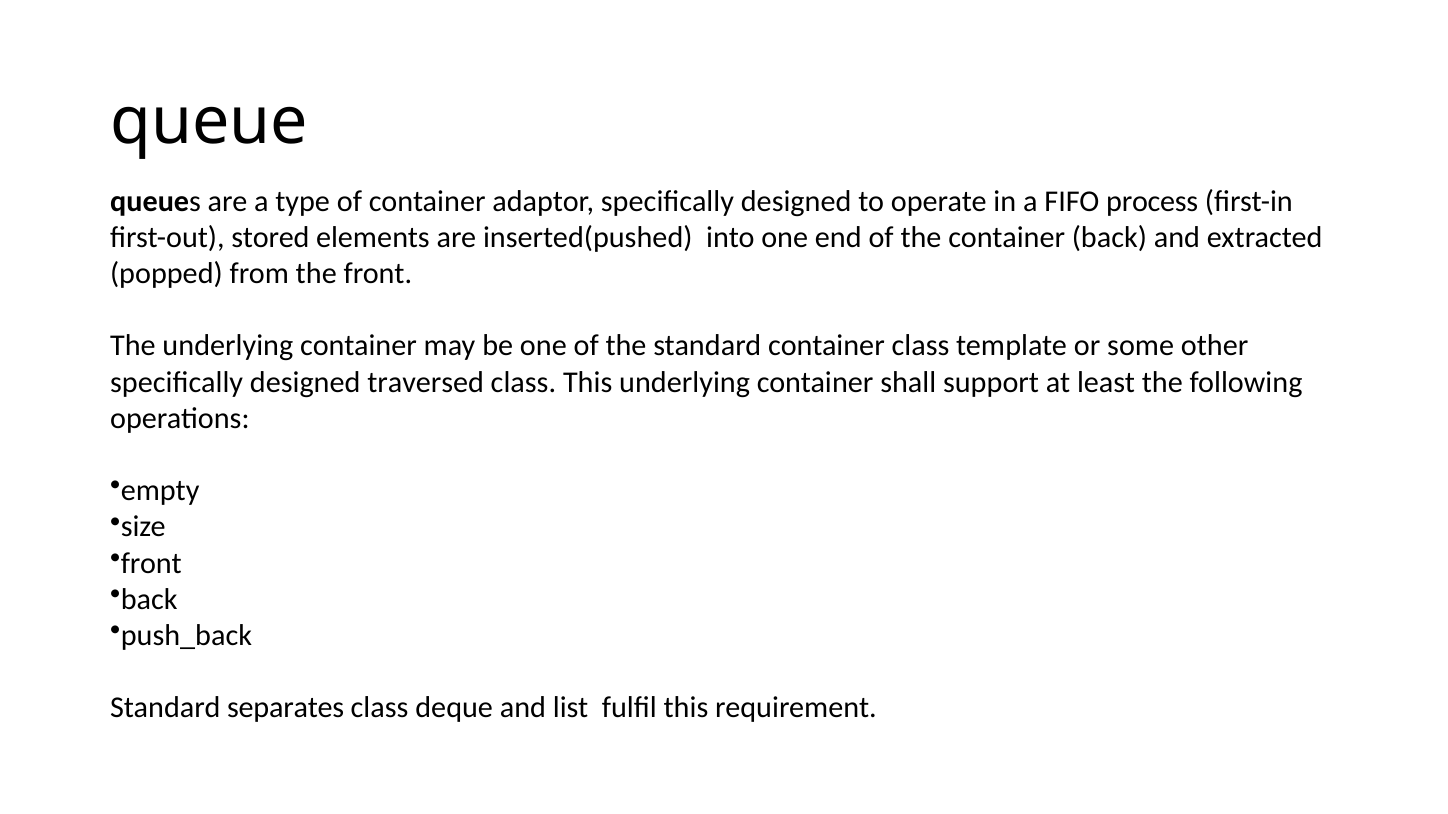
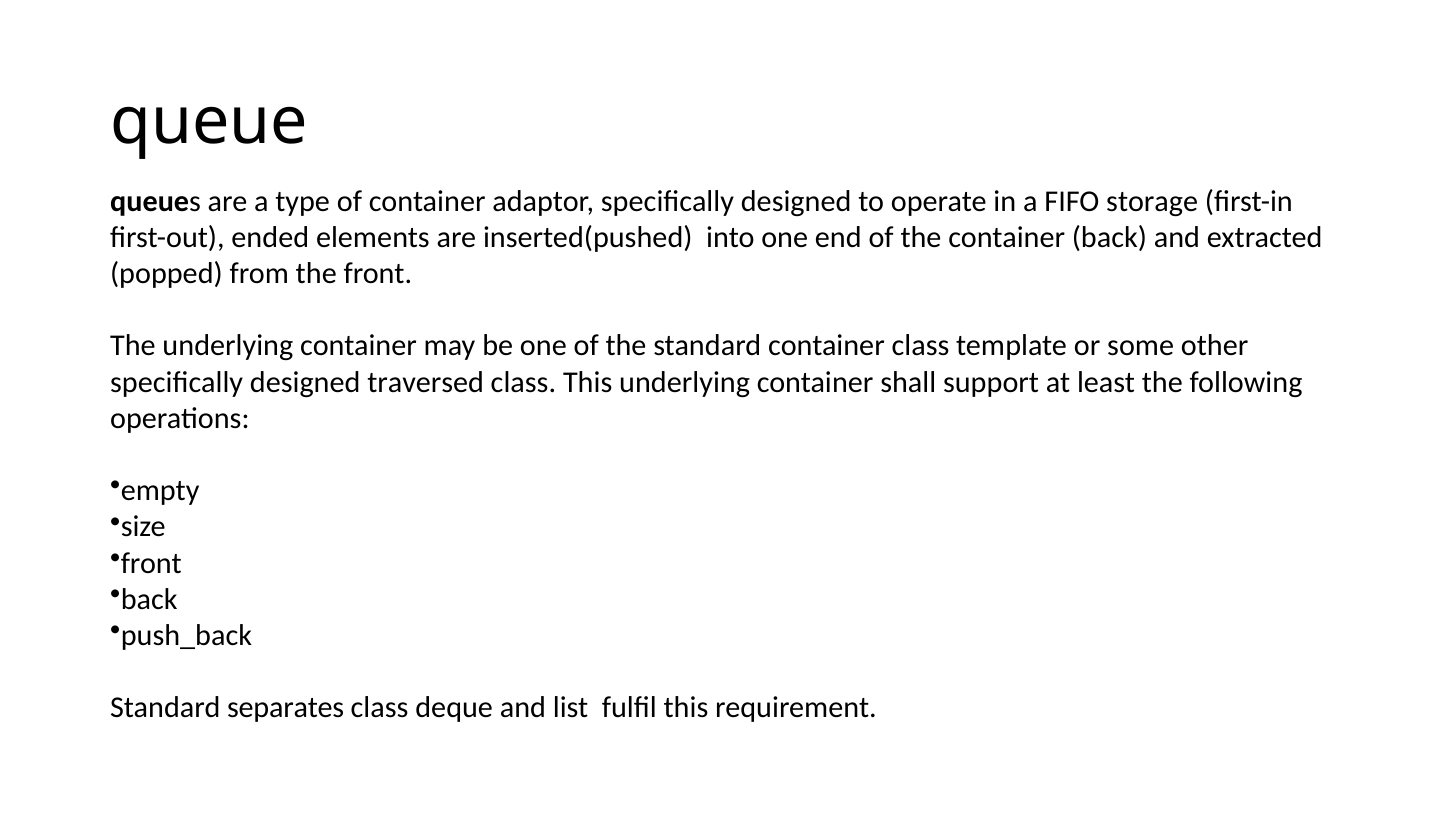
process: process -> storage
stored: stored -> ended
